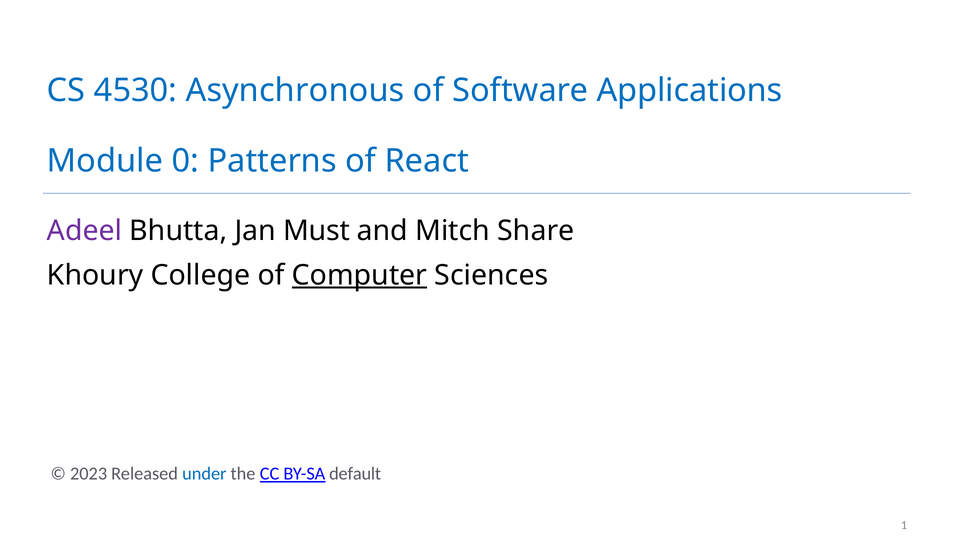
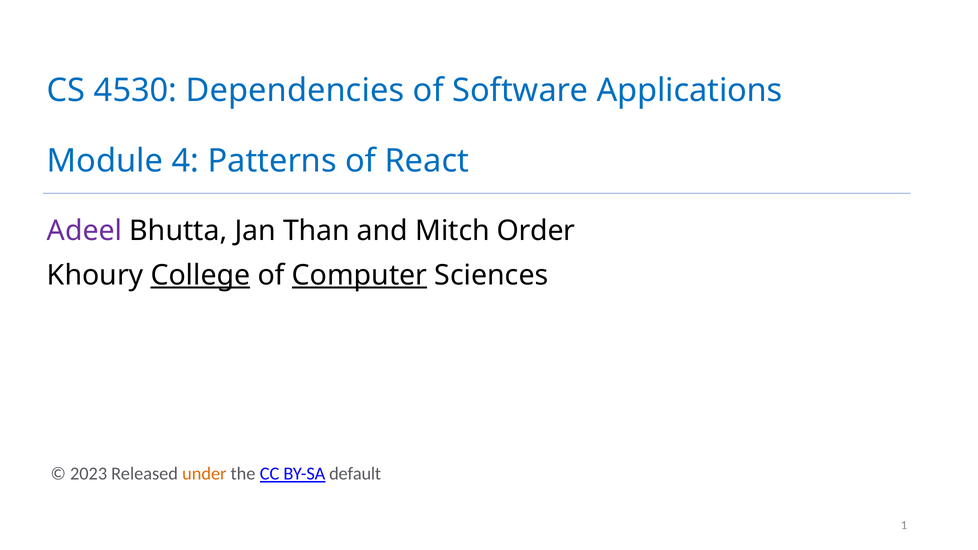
Asynchronous: Asynchronous -> Dependencies
0: 0 -> 4
Must: Must -> Than
Share: Share -> Order
College underline: none -> present
under colour: blue -> orange
